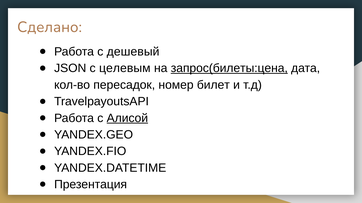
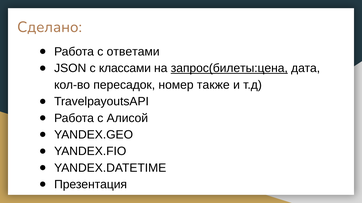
дешевый: дешевый -> ответами
целевым: целевым -> классами
билет: билет -> также
Алисой underline: present -> none
